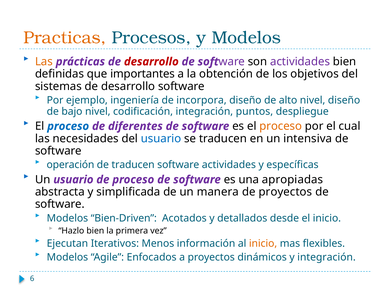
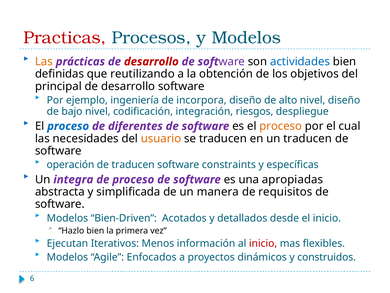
Practicas colour: orange -> red
actividades at (300, 62) colour: purple -> blue
importantes: importantes -> reutilizando
sistemas: sistemas -> principal
puntos: puntos -> riesgos
usuario at (161, 138) colour: blue -> orange
un intensiva: intensiva -> traducen
software actividades: actividades -> constraints
Un usuario: usuario -> integra
de proyectos: proyectos -> requisitos
inicio at (263, 243) colour: orange -> red
y integración: integración -> construidos
